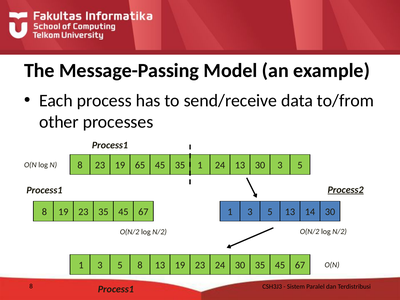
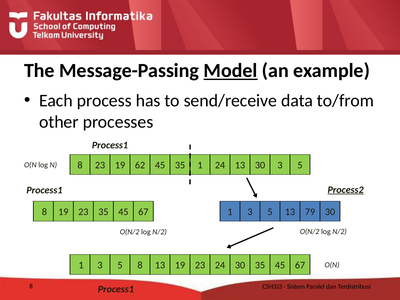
Model underline: none -> present
65: 65 -> 62
14: 14 -> 79
